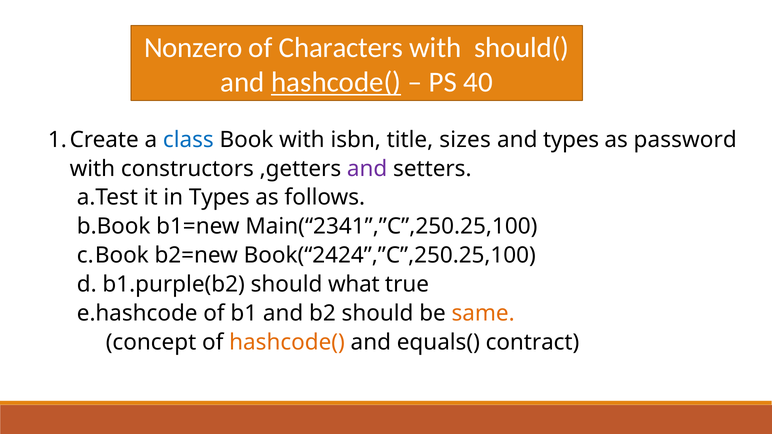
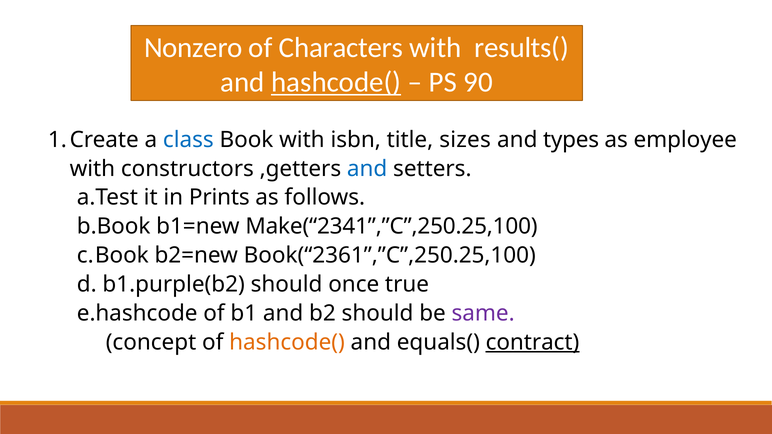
should(: should( -> results(
40: 40 -> 90
password: password -> employee
and at (367, 169) colour: purple -> blue
in Types: Types -> Prints
Main(“2341”,”C”,250.25,100: Main(“2341”,”C”,250.25,100 -> Make(“2341”,”C”,250.25,100
Book(“2424”,”C”,250.25,100: Book(“2424”,”C”,250.25,100 -> Book(“2361”,”C”,250.25,100
what: what -> once
same colour: orange -> purple
contract underline: none -> present
